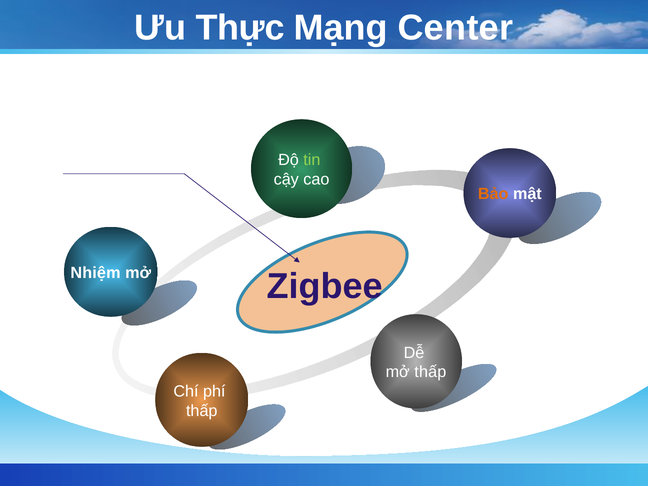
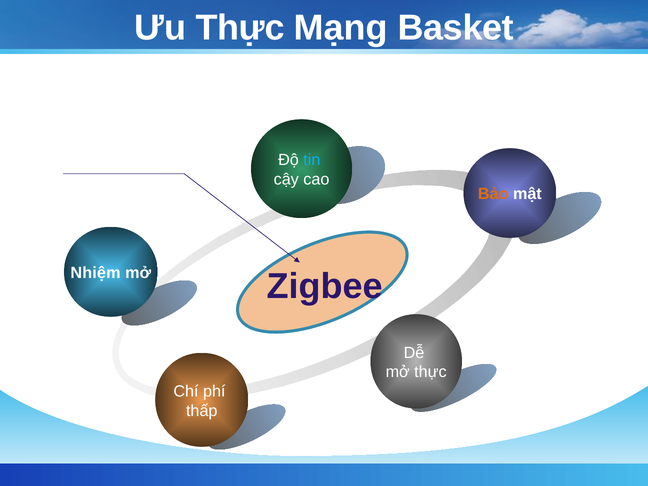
Center: Center -> Basket
tin colour: light green -> light blue
mở thấp: thấp -> thực
